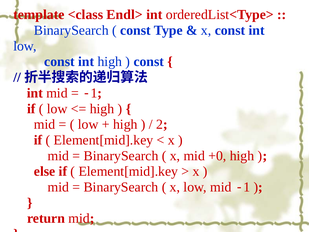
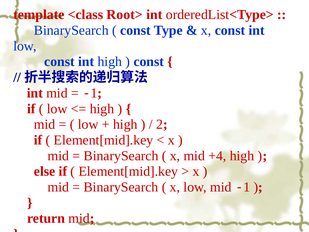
Endl>: Endl> -> Root>
+0: +0 -> +4
